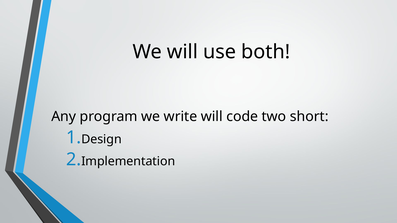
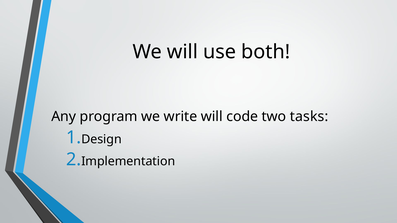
short: short -> tasks
